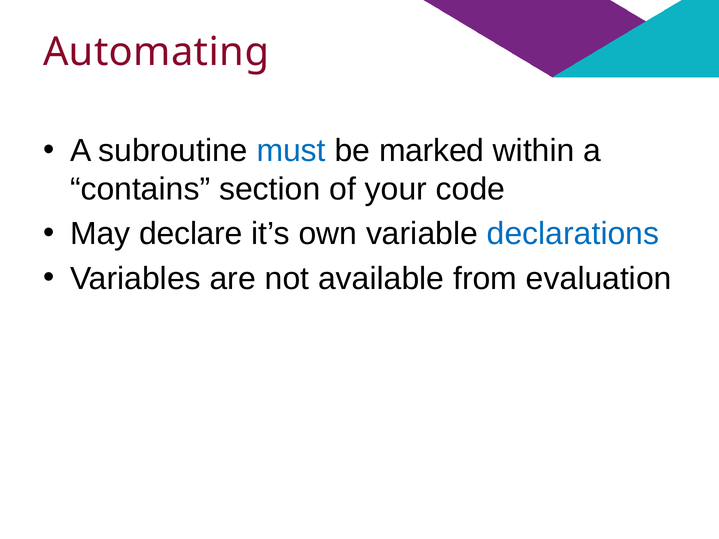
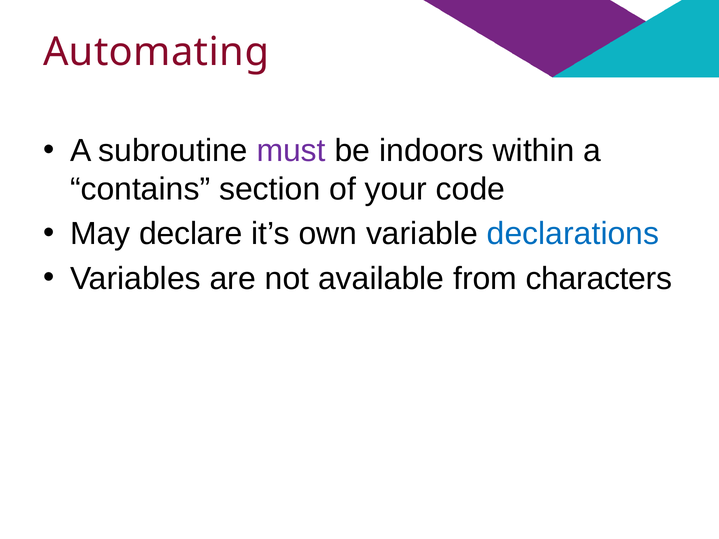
must colour: blue -> purple
marked: marked -> indoors
evaluation: evaluation -> characters
